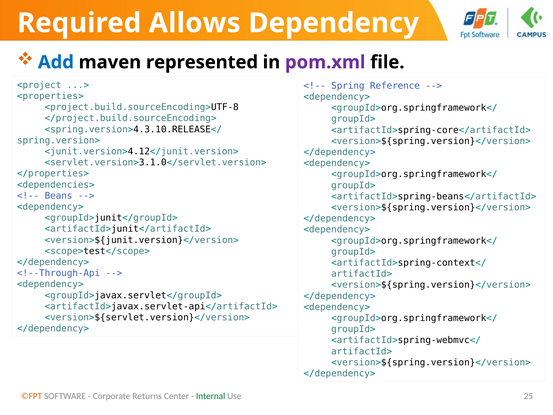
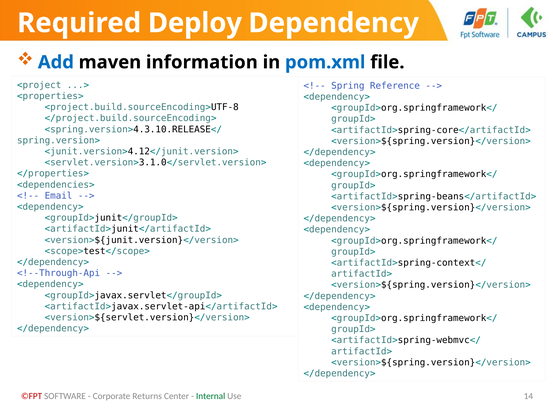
Allows: Allows -> Deploy
represented: represented -> information
pom.xml colour: purple -> blue
Beans: Beans -> Email
©FPT colour: orange -> red
25: 25 -> 14
